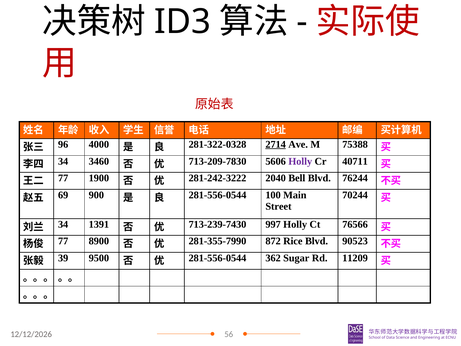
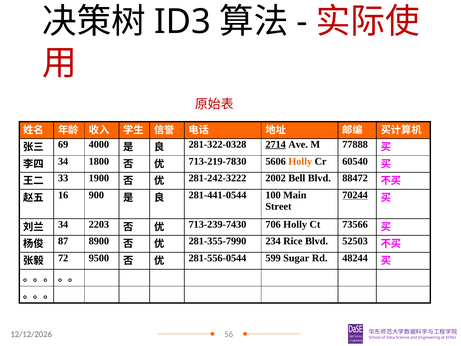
96: 96 -> 69
75388: 75388 -> 77888
3460: 3460 -> 1800
713-209-7830: 713-209-7830 -> 713-219-7830
Holly at (300, 161) colour: purple -> orange
40711: 40711 -> 60540
77 at (63, 178): 77 -> 33
2040: 2040 -> 2002
76244: 76244 -> 88472
70244 underline: none -> present
69: 69 -> 16
281-556-0544 at (217, 195): 281-556-0544 -> 281-441-0544
1391: 1391 -> 2203
997: 997 -> 706
76566: 76566 -> 73566
77 at (63, 241): 77 -> 87
872: 872 -> 234
90523: 90523 -> 52503
39: 39 -> 72
362: 362 -> 599
11209: 11209 -> 48244
